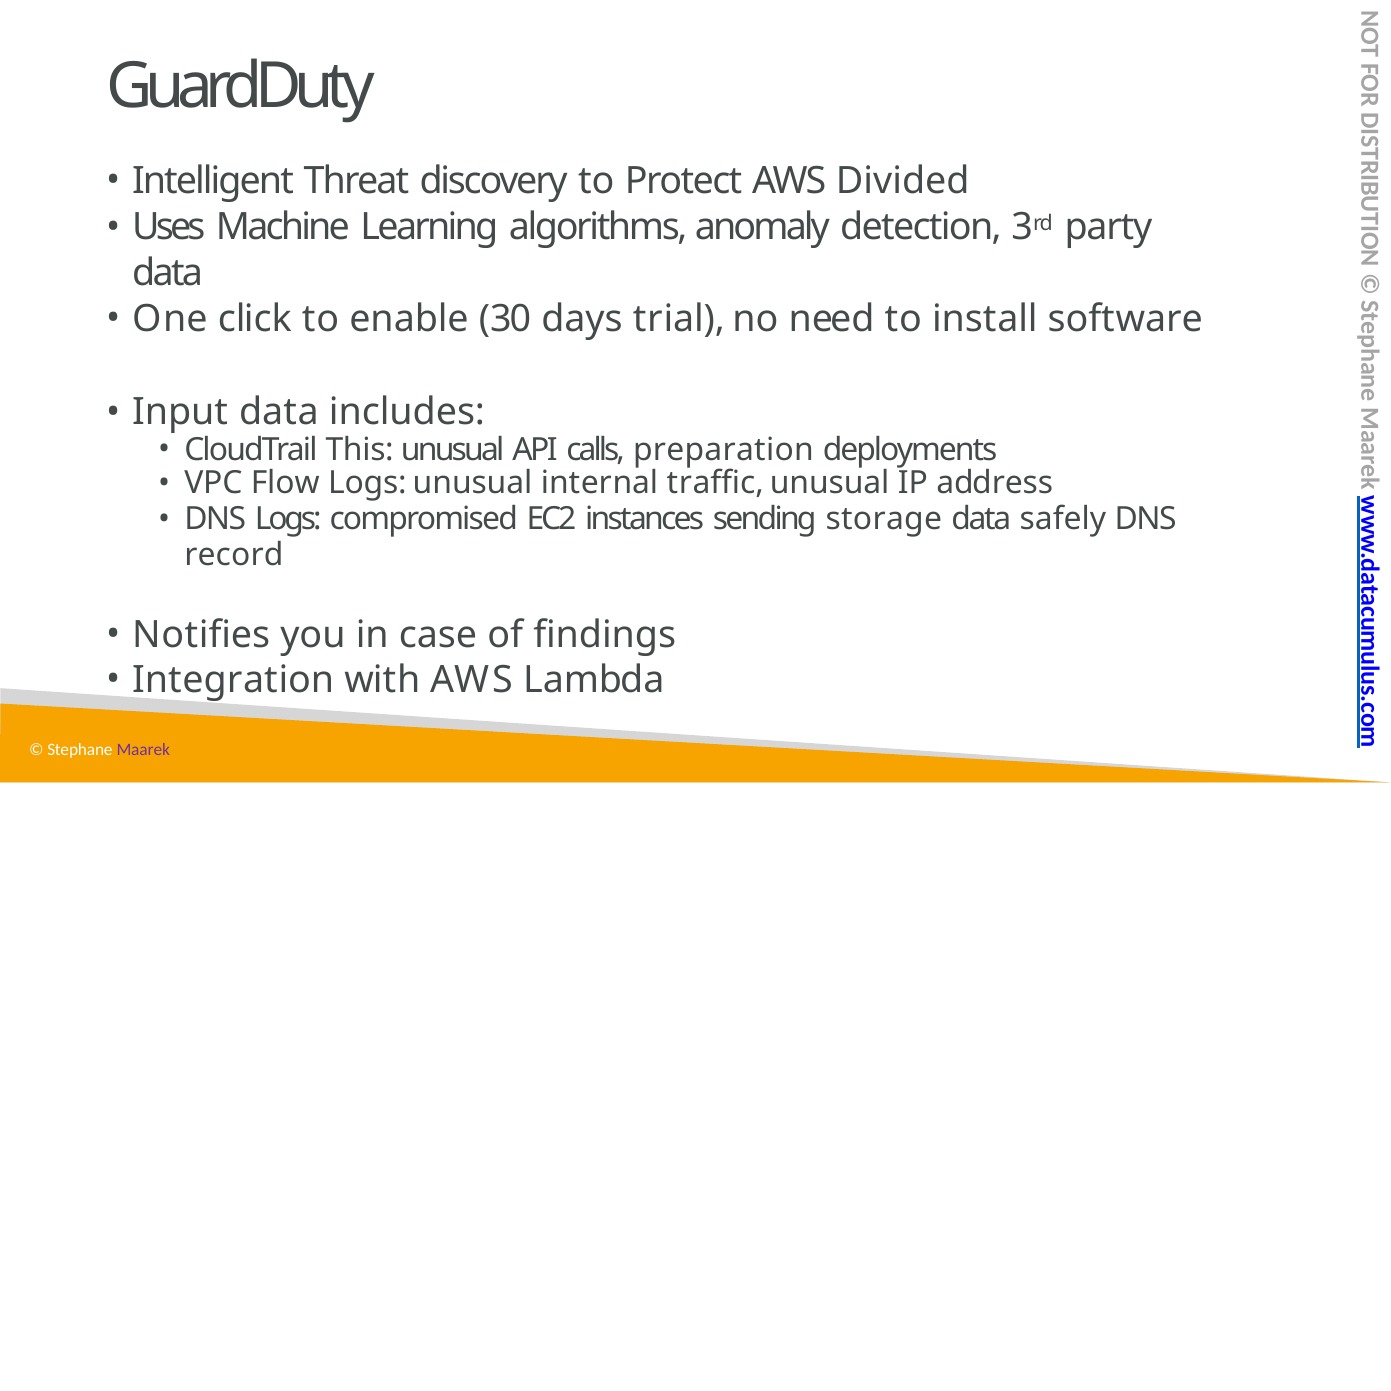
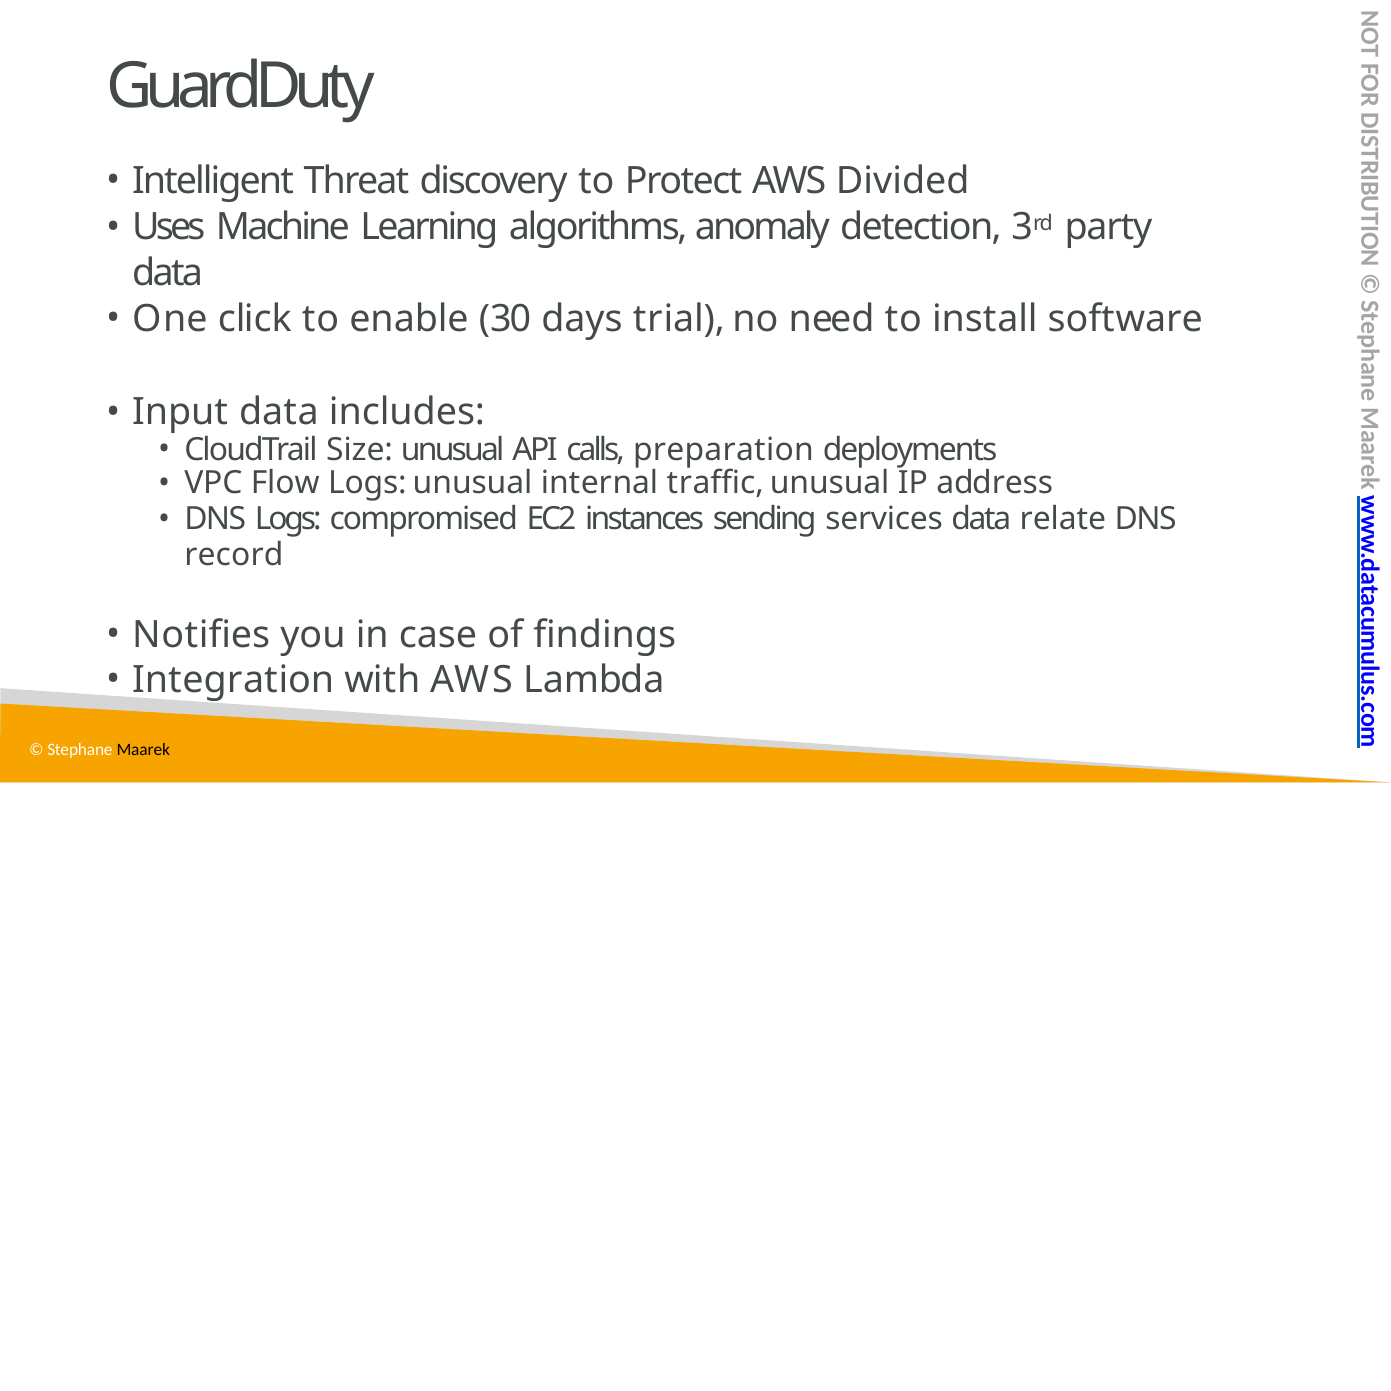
This: This -> Size
storage: storage -> services
safely: safely -> relate
Maarek colour: purple -> black
